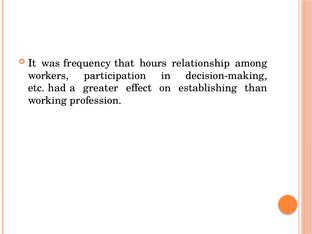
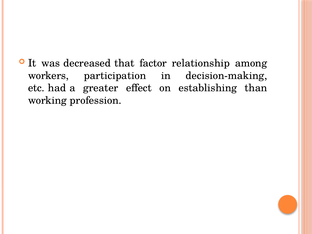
frequency: frequency -> decreased
hours: hours -> factor
